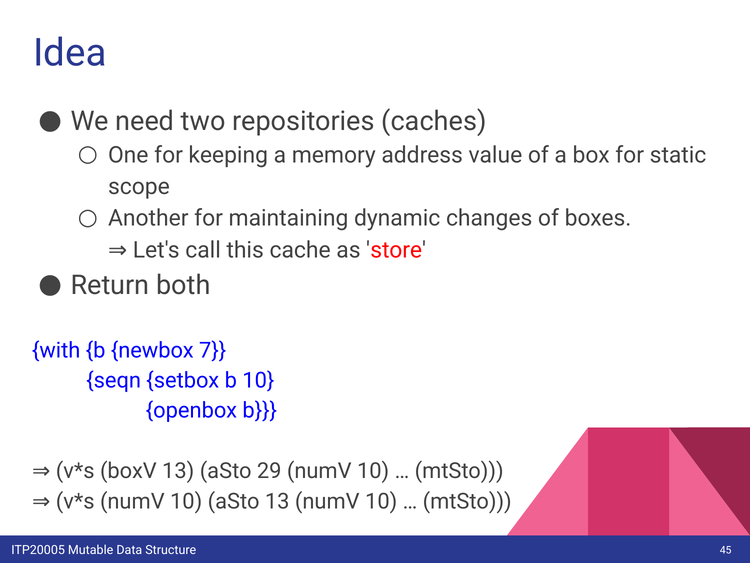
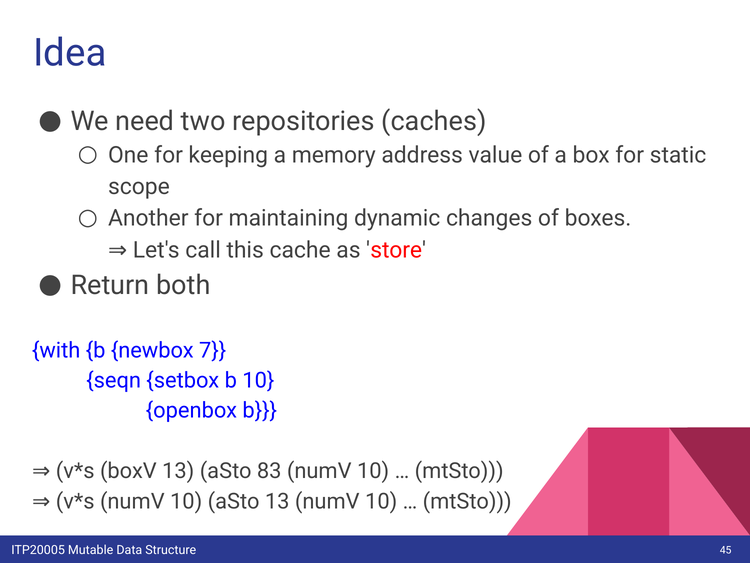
29: 29 -> 83
